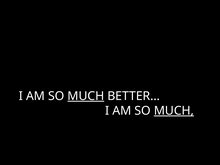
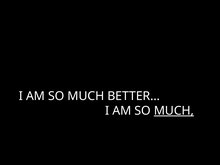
MUCH at (86, 96) underline: present -> none
